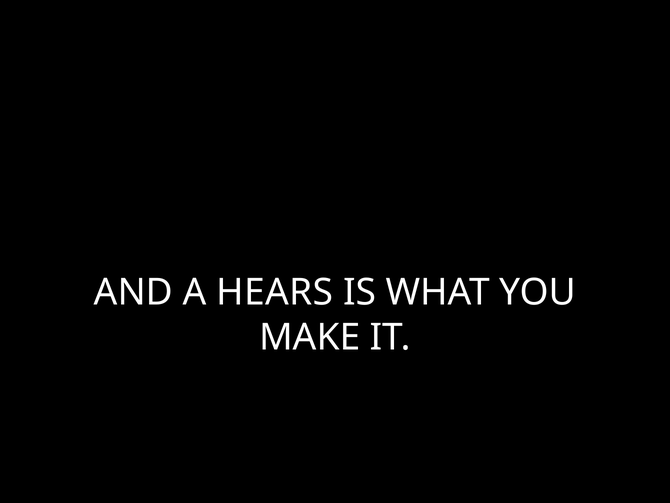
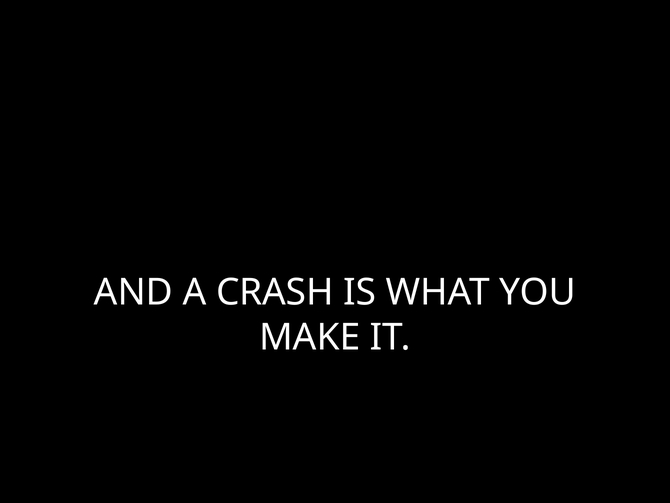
HEARS: HEARS -> CRASH
